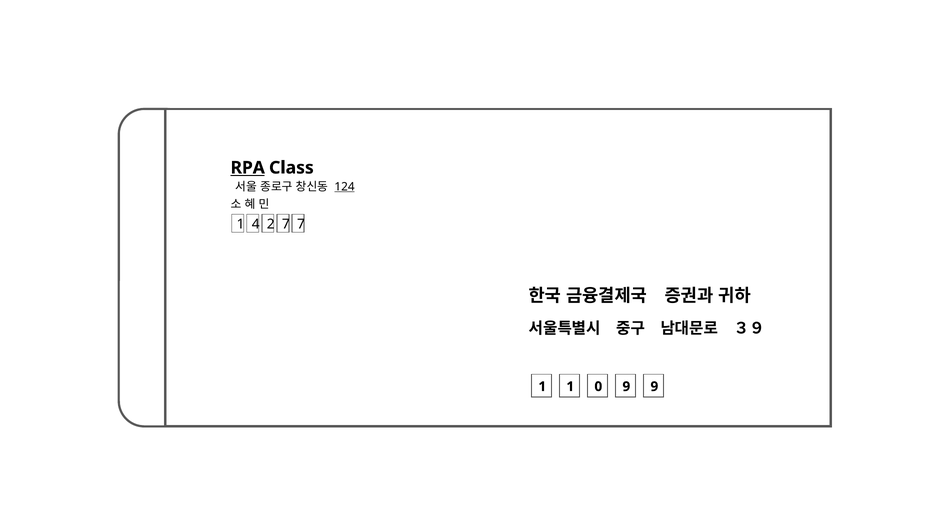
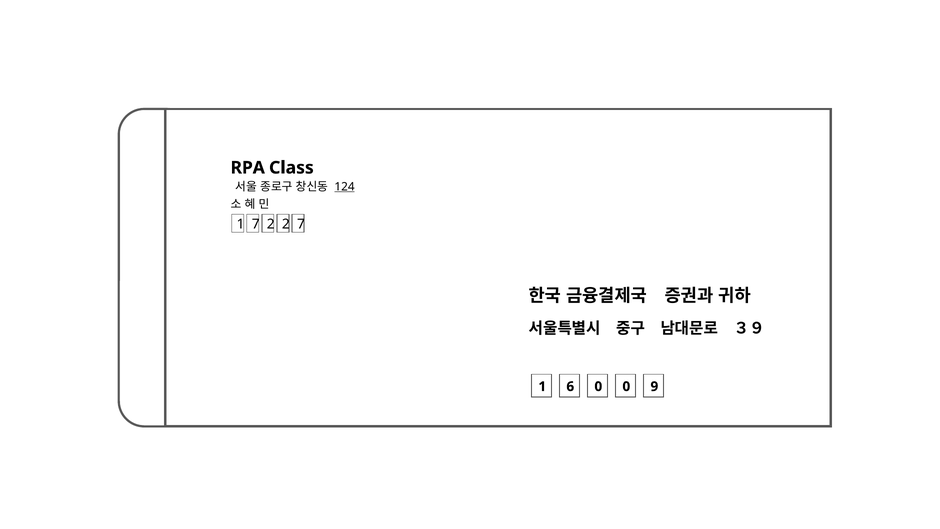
RPA underline: present -> none
1 4: 4 -> 7
2 7: 7 -> 2
1 1: 1 -> 6
0 9: 9 -> 0
